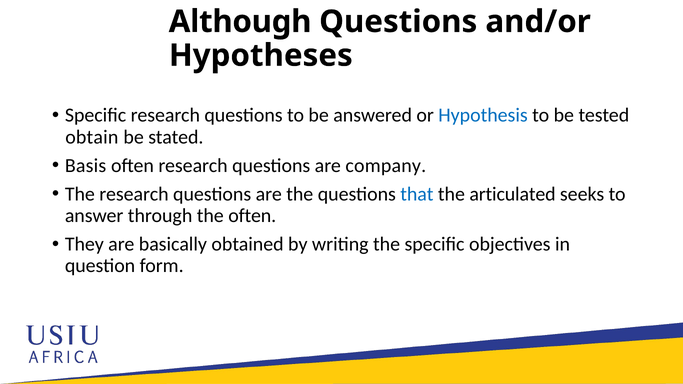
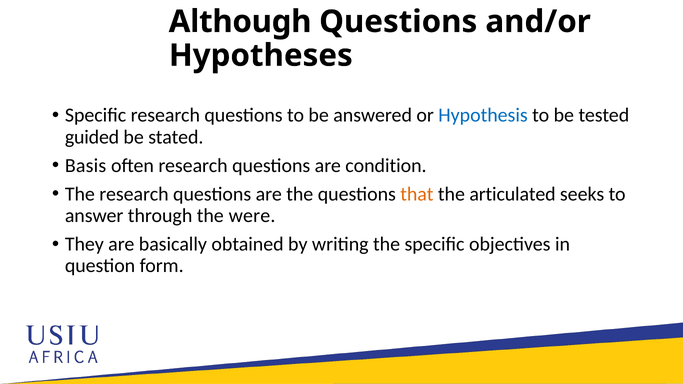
obtain: obtain -> guided
company: company -> condition
that colour: blue -> orange
the often: often -> were
